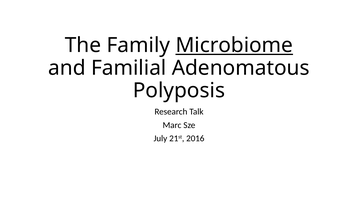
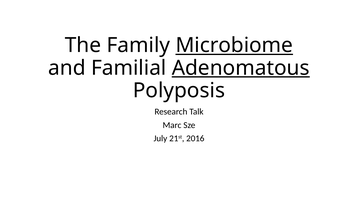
Adenomatous underline: none -> present
